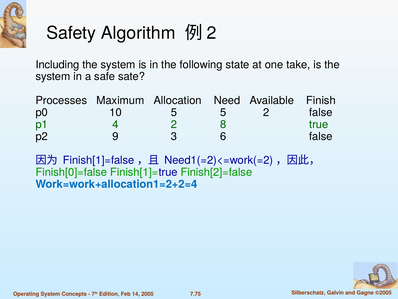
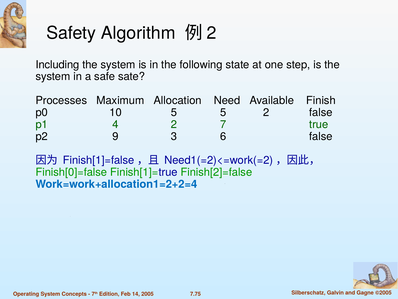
take: take -> step
8: 8 -> 7
